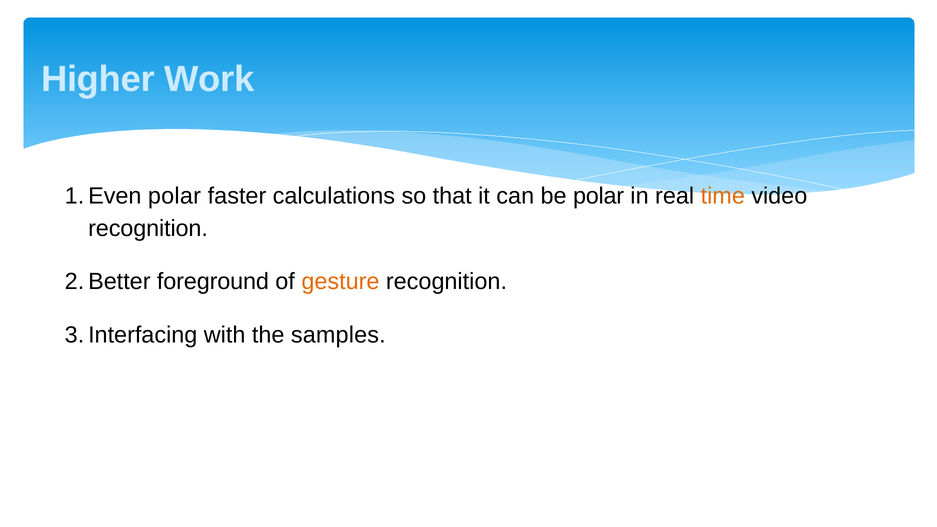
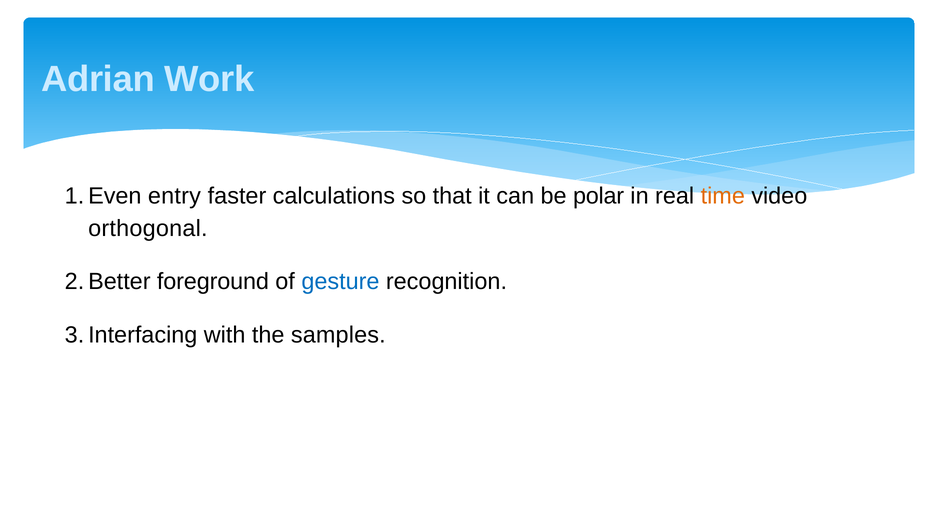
Higher: Higher -> Adrian
polar at (174, 196): polar -> entry
recognition at (148, 229): recognition -> orthogonal
gesture colour: orange -> blue
